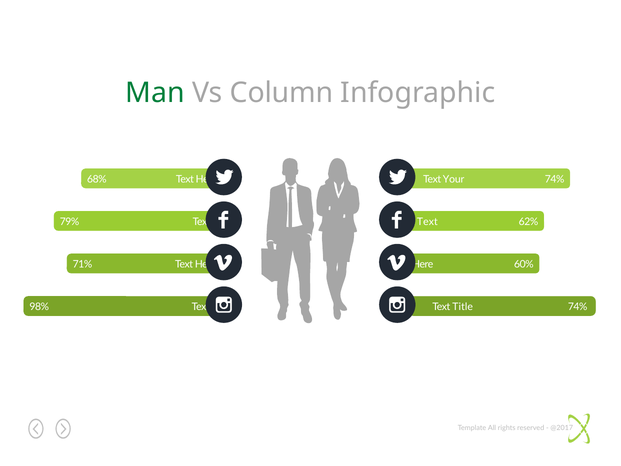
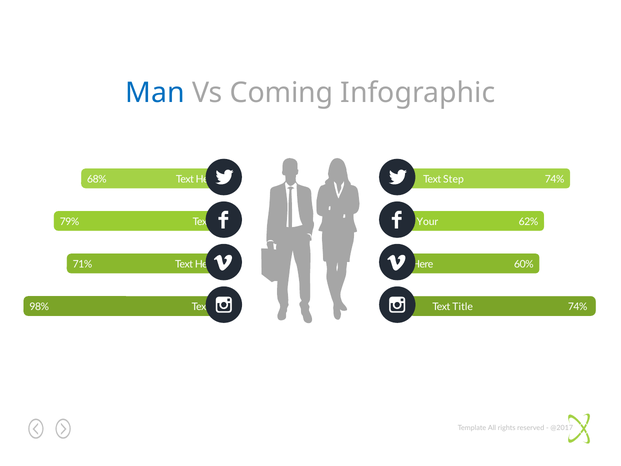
Man colour: green -> blue
Column: Column -> Coming
Your: Your -> Step
Text at (427, 222): Text -> Your
